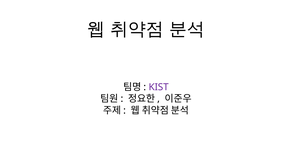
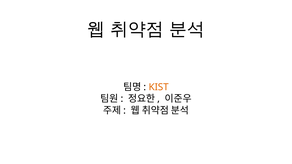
KIST colour: purple -> orange
